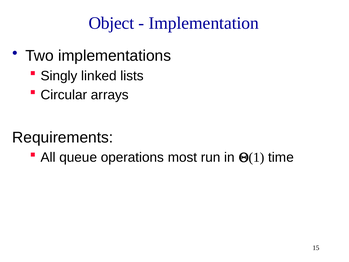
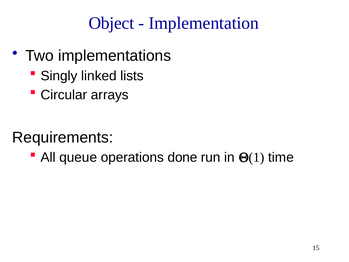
most: most -> done
